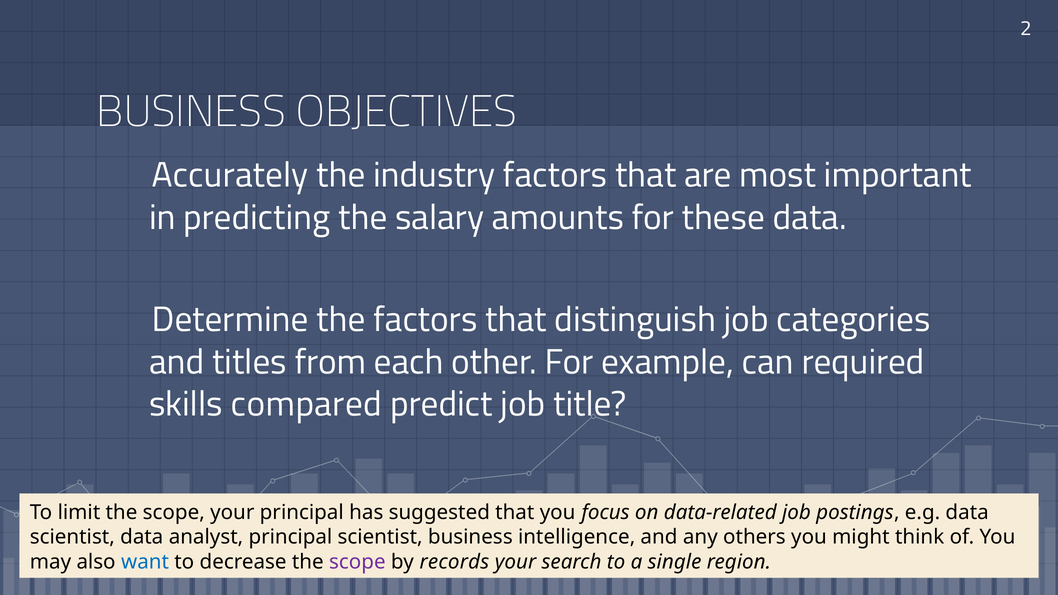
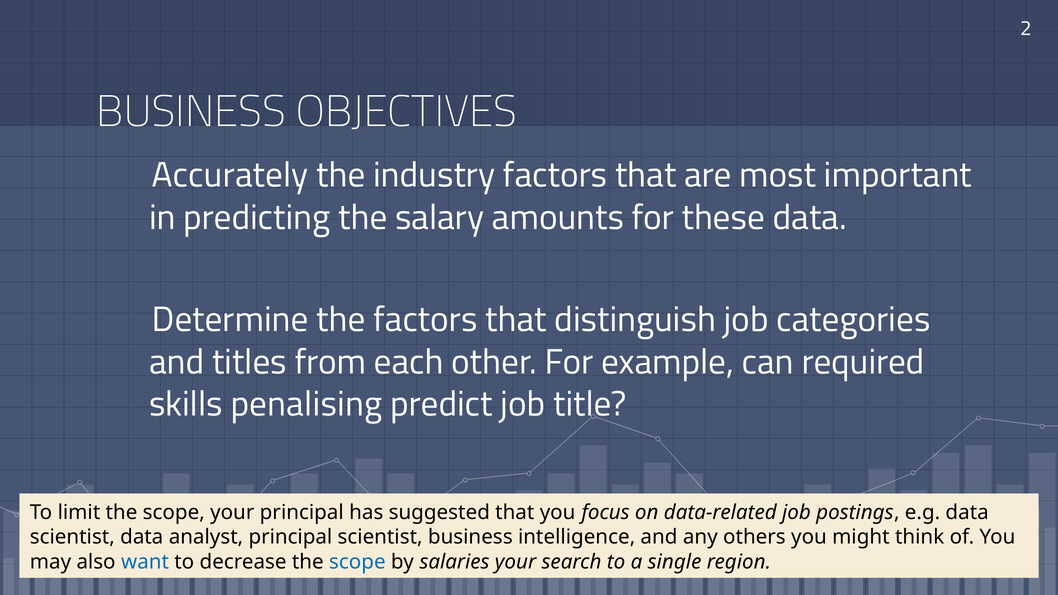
compared: compared -> penalising
scope at (357, 562) colour: purple -> blue
records: records -> salaries
